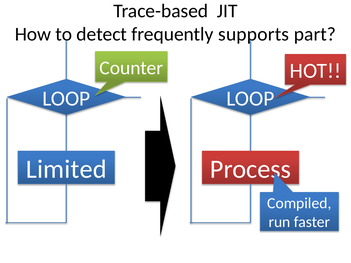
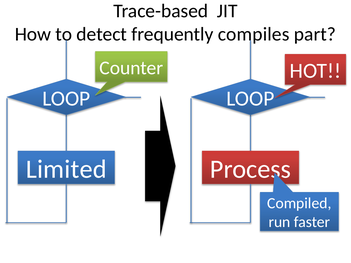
supports: supports -> compiles
